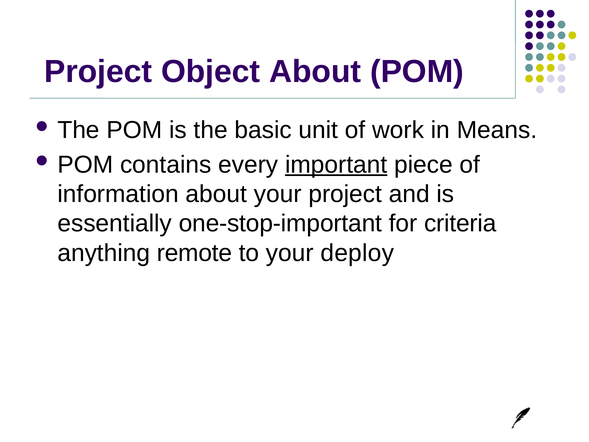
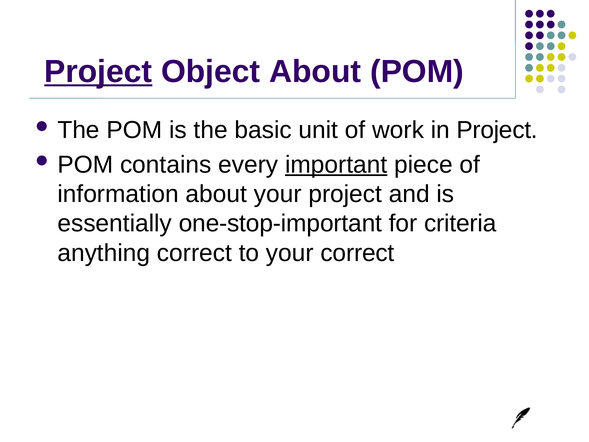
Project at (98, 71) underline: none -> present
in Means: Means -> Project
anything remote: remote -> correct
your deploy: deploy -> correct
